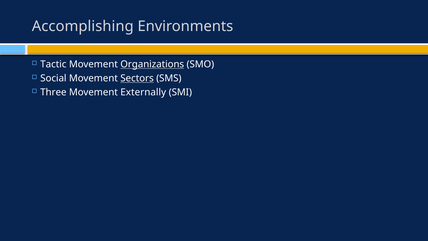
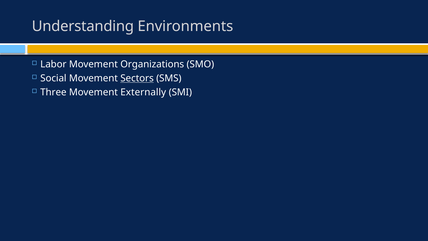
Accomplishing: Accomplishing -> Understanding
Tactic: Tactic -> Labor
Organizations underline: present -> none
